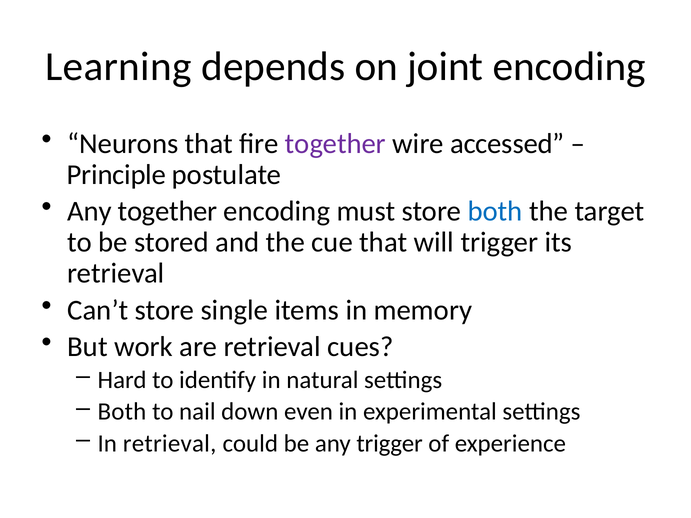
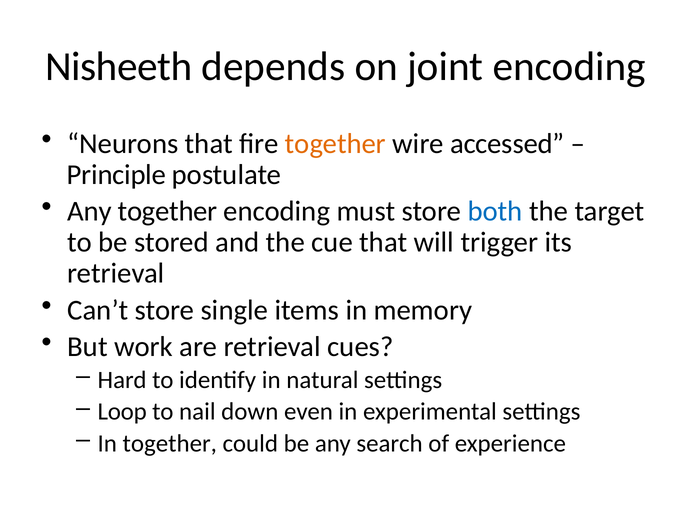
Learning: Learning -> Nisheeth
together at (335, 144) colour: purple -> orange
Both at (122, 412): Both -> Loop
In retrieval: retrieval -> together
any trigger: trigger -> search
